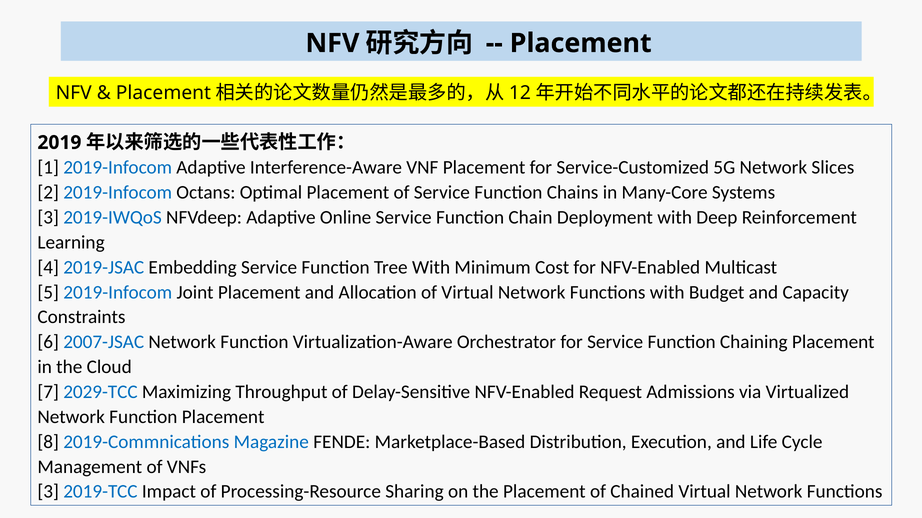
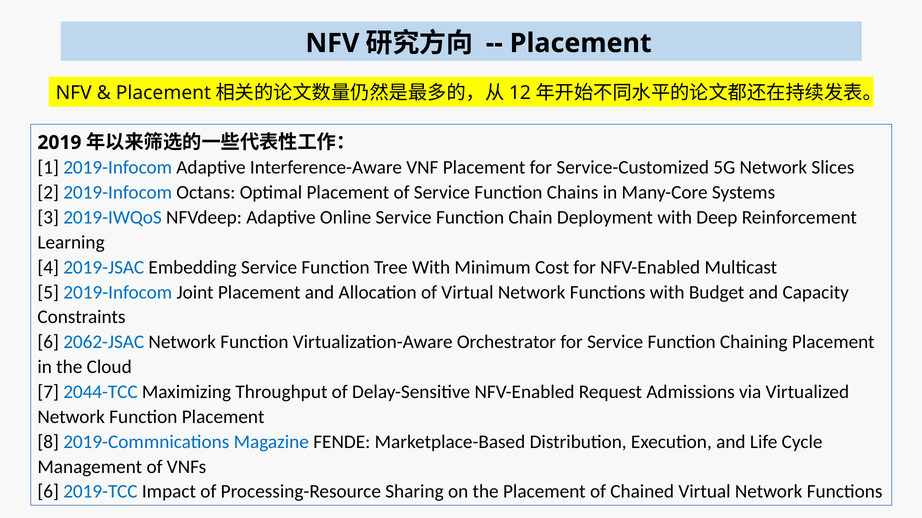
2007-JSAC: 2007-JSAC -> 2062-JSAC
2029-TCC: 2029-TCC -> 2044-TCC
3 at (48, 492): 3 -> 6
